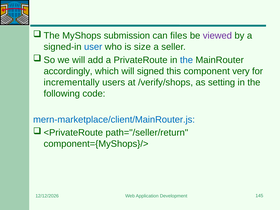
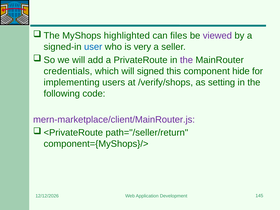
submission: submission -> highlighted
size: size -> very
the at (186, 60) colour: blue -> purple
accordingly: accordingly -> credentials
very: very -> hide
incrementally: incrementally -> implementing
mern-marketplace/client/MainRouter.js colour: blue -> purple
